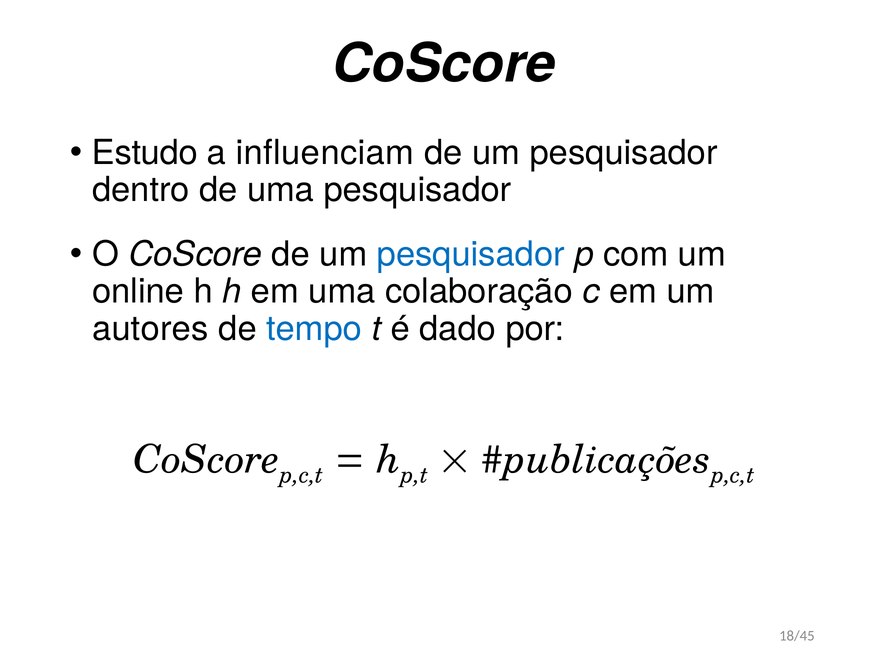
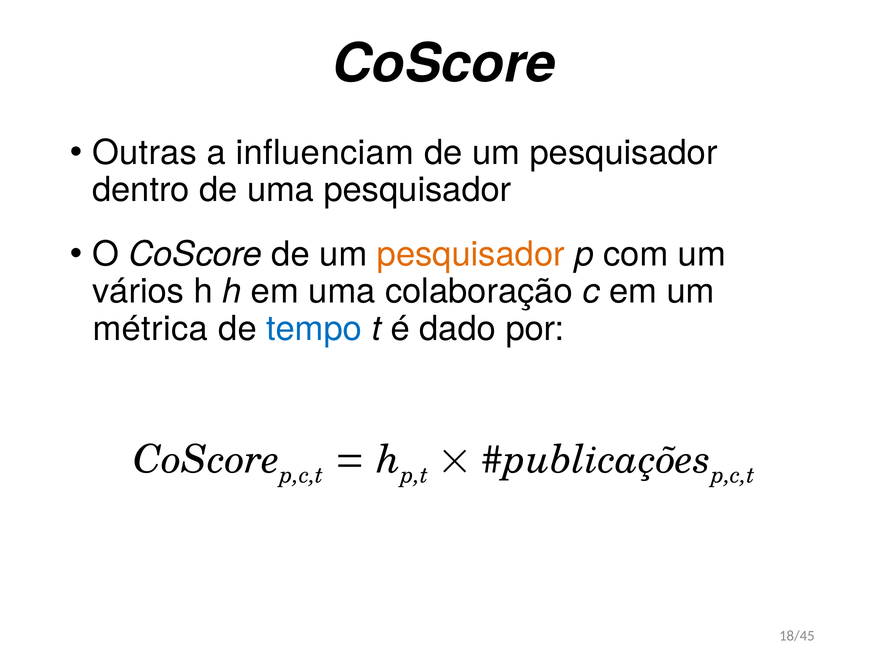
Estudo: Estudo -> Outras
pesquisador at (471, 254) colour: blue -> orange
online: online -> vários
autores: autores -> métrica
